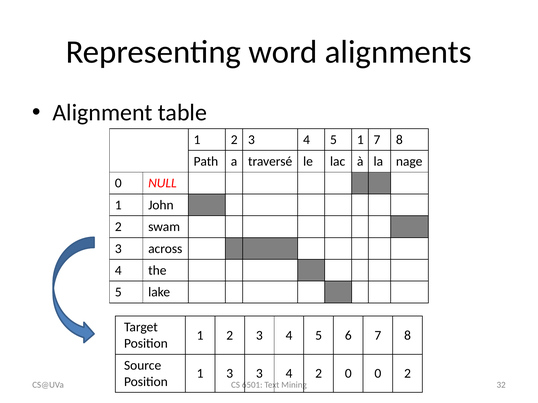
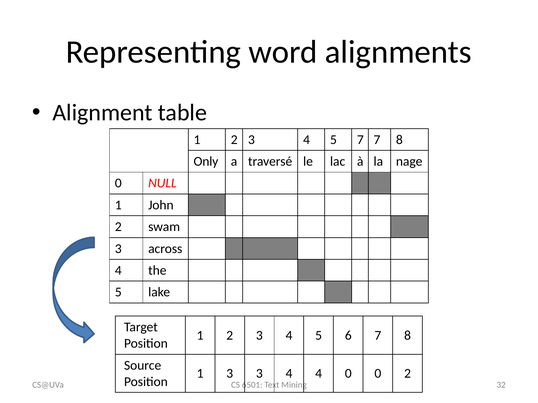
5 1: 1 -> 7
Path: Path -> Only
4 2: 2 -> 4
